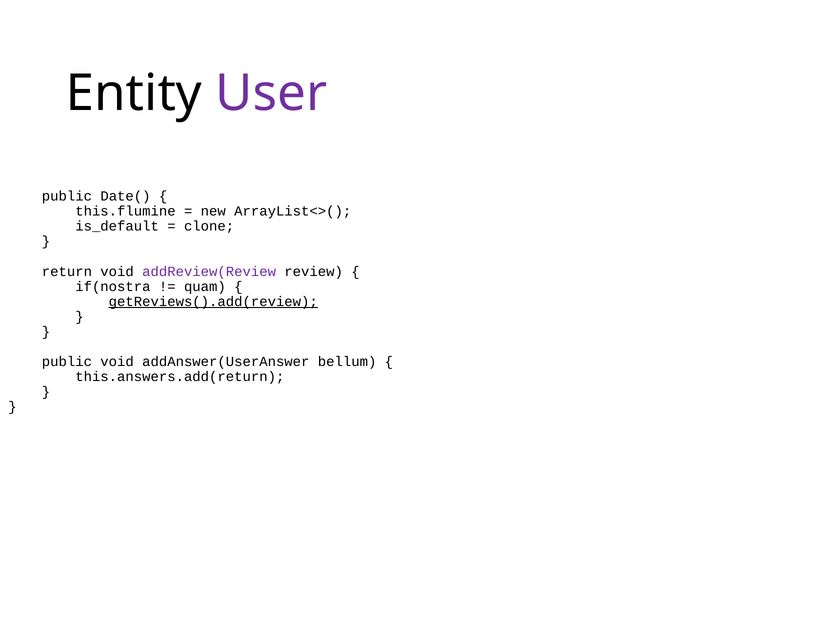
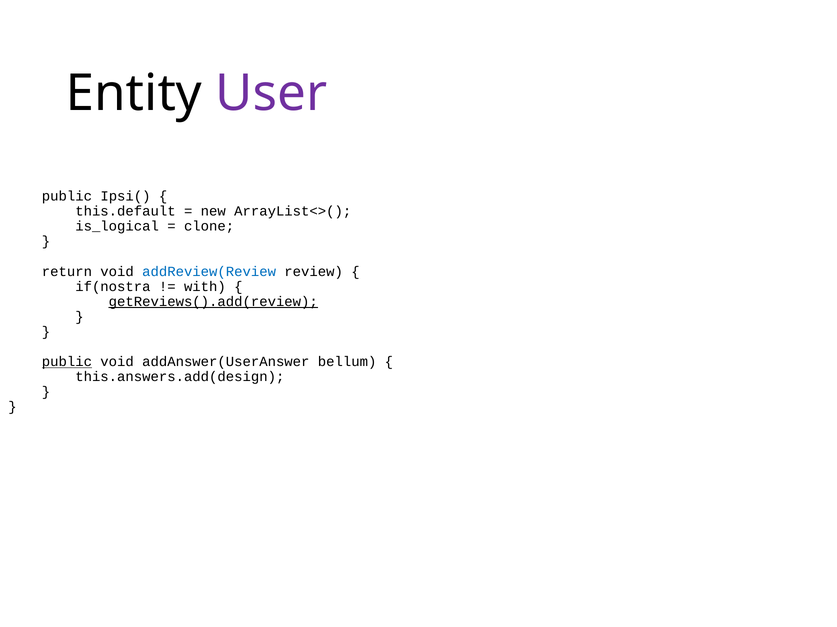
Date(: Date( -> Ipsi(
this.flumine: this.flumine -> this.default
is_default: is_default -> is_logical
addReview(Review colour: purple -> blue
quam: quam -> with
public at (67, 362) underline: none -> present
this.answers.add(return: this.answers.add(return -> this.answers.add(design
